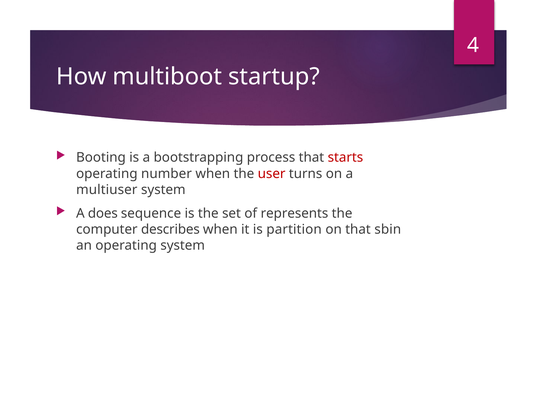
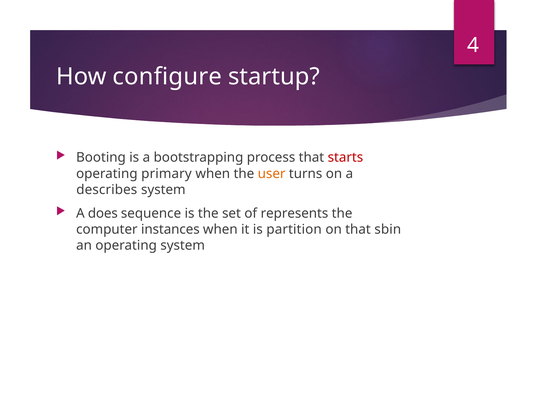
multiboot: multiboot -> configure
number: number -> primary
user colour: red -> orange
multiuser: multiuser -> describes
describes: describes -> instances
